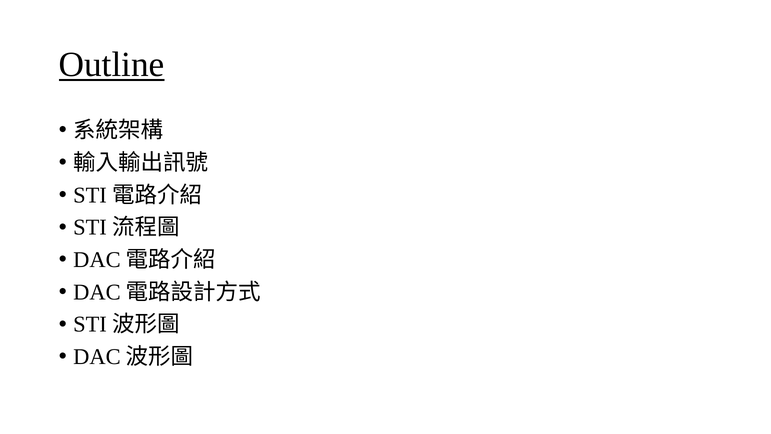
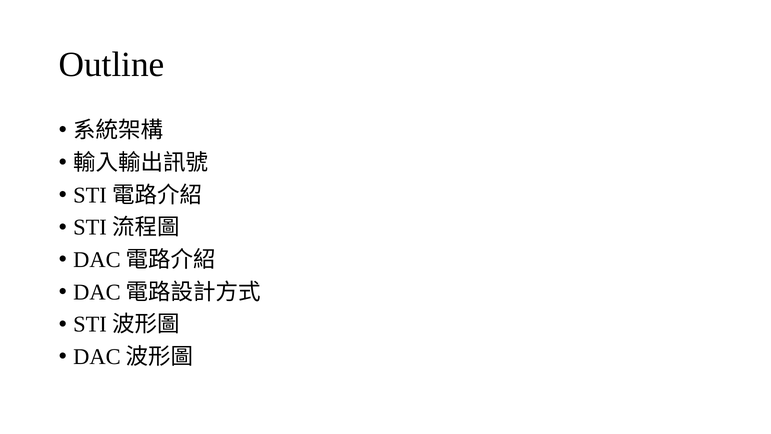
Outline underline: present -> none
